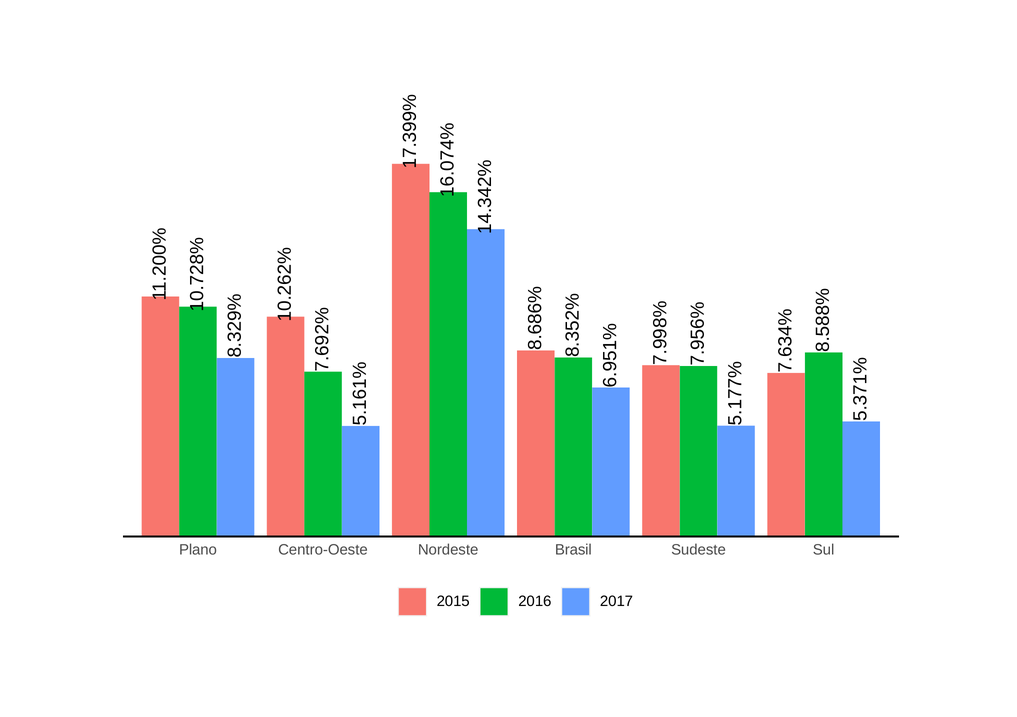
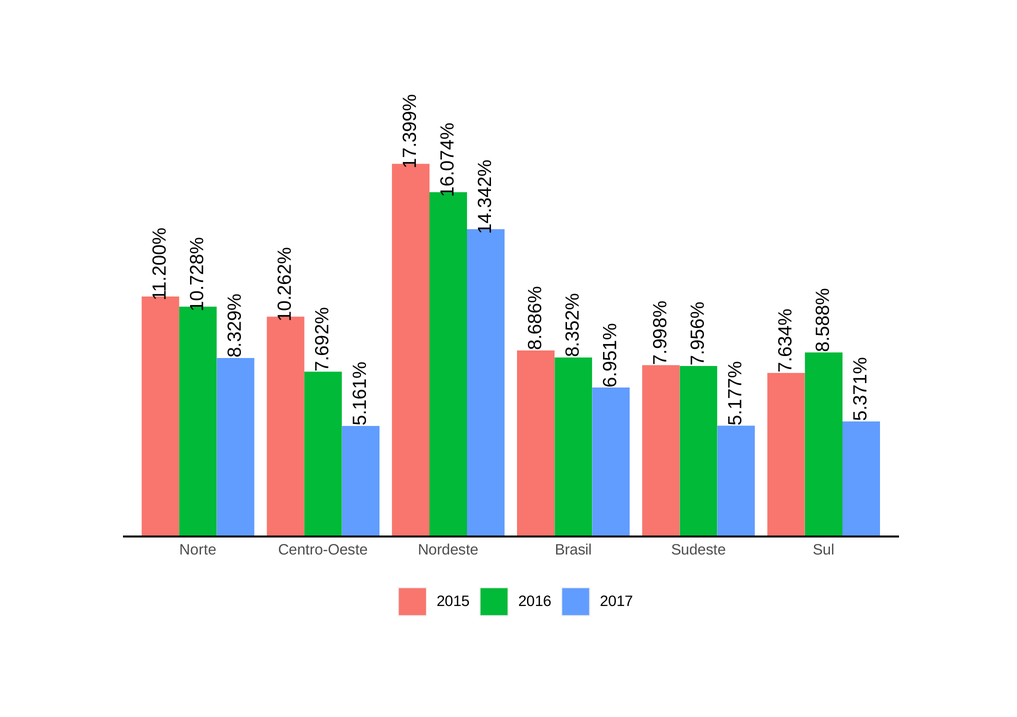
Plano: Plano -> Norte
